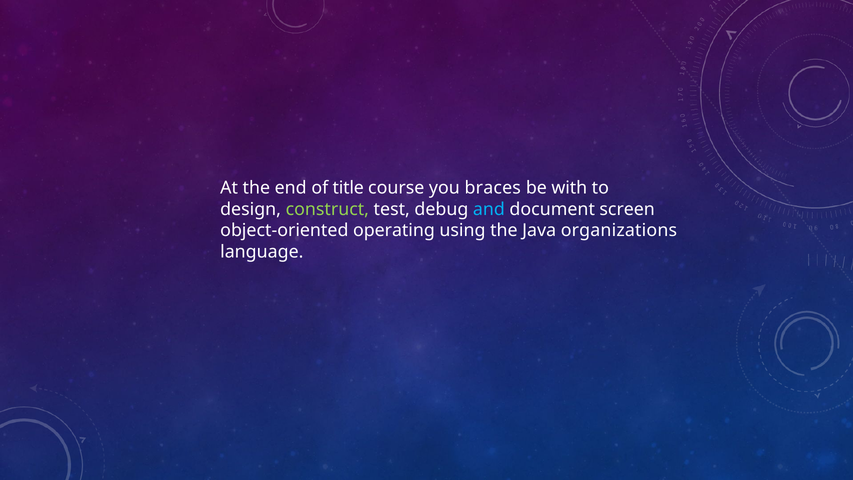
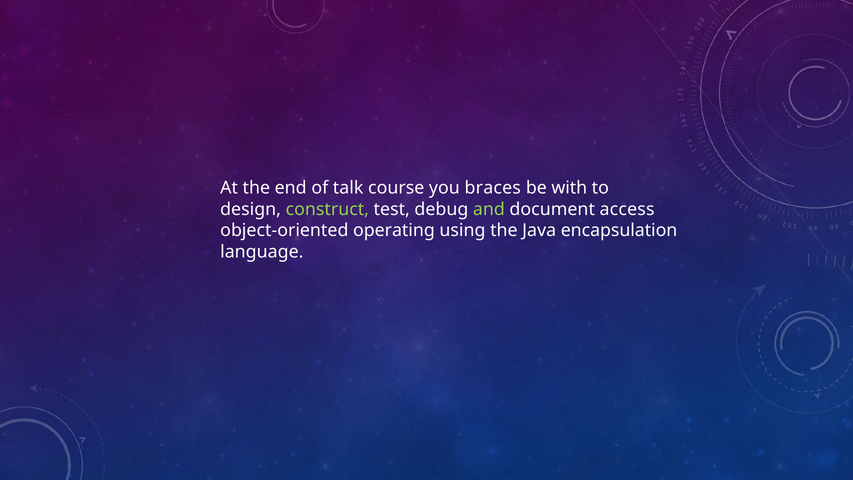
title: title -> talk
and colour: light blue -> light green
screen: screen -> access
organizations: organizations -> encapsulation
